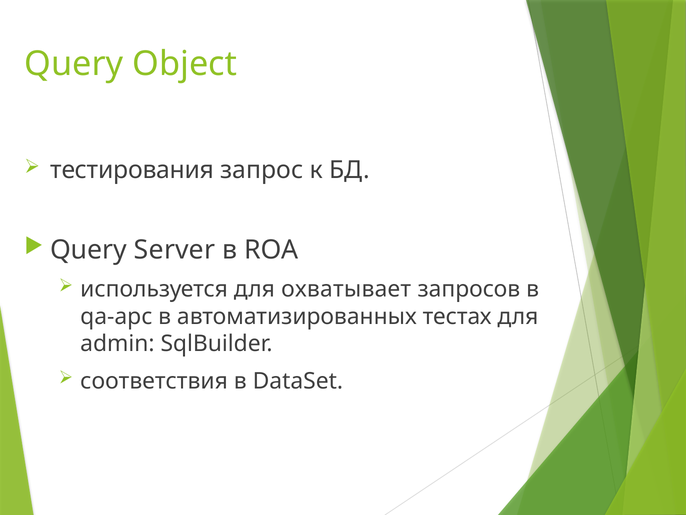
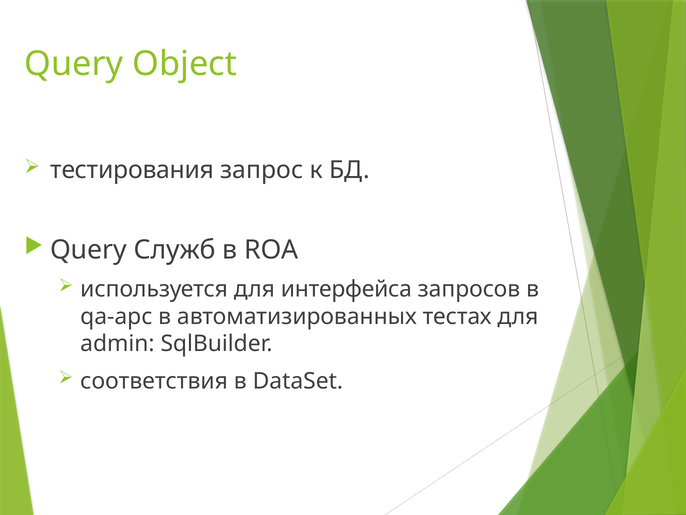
Server: Server -> Служб
охватывает: охватывает -> интерфейса
